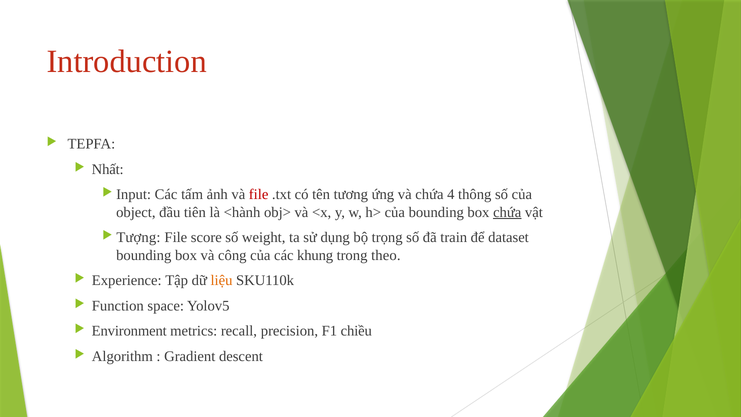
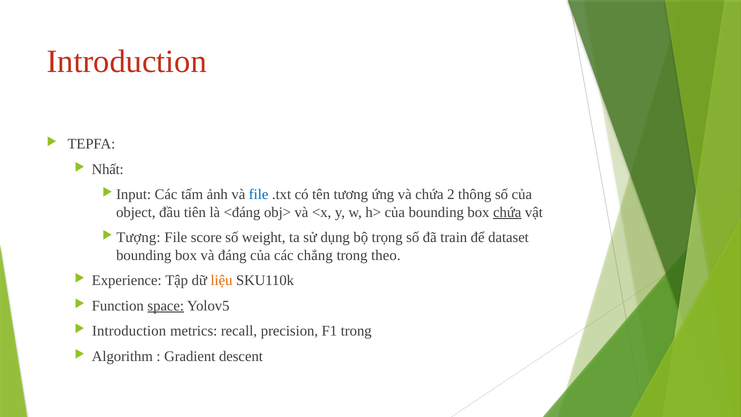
file at (259, 195) colour: red -> blue
4: 4 -> 2
<hành: <hành -> <đáng
công: công -> đáng
khung: khung -> chẳng
space underline: none -> present
Environment at (129, 331): Environment -> Introduction
F1 chiều: chiều -> trong
